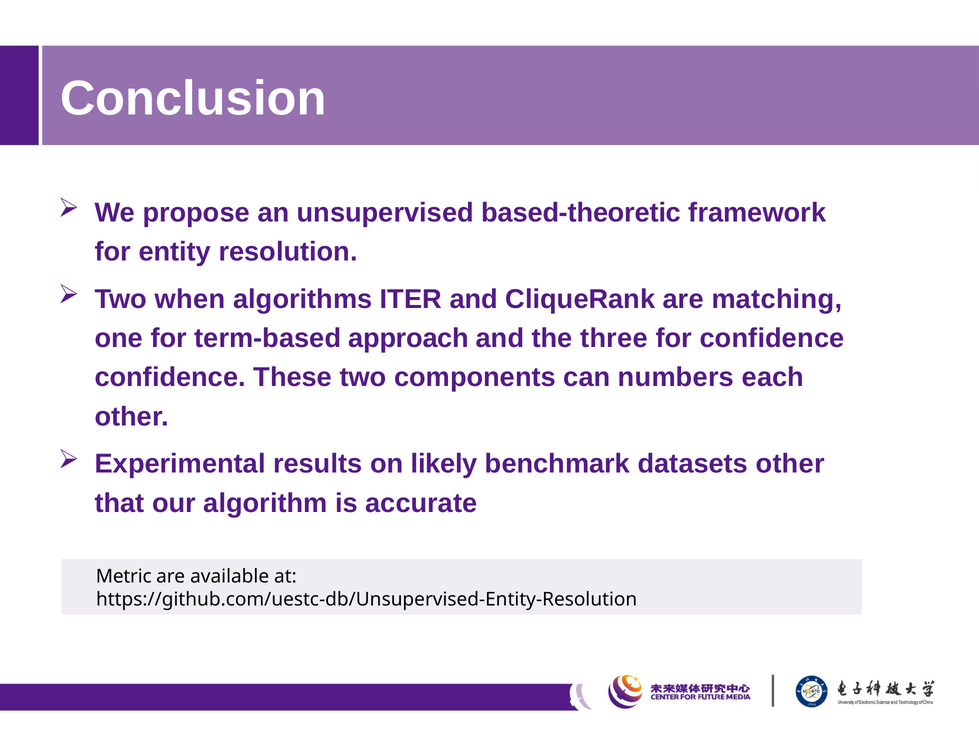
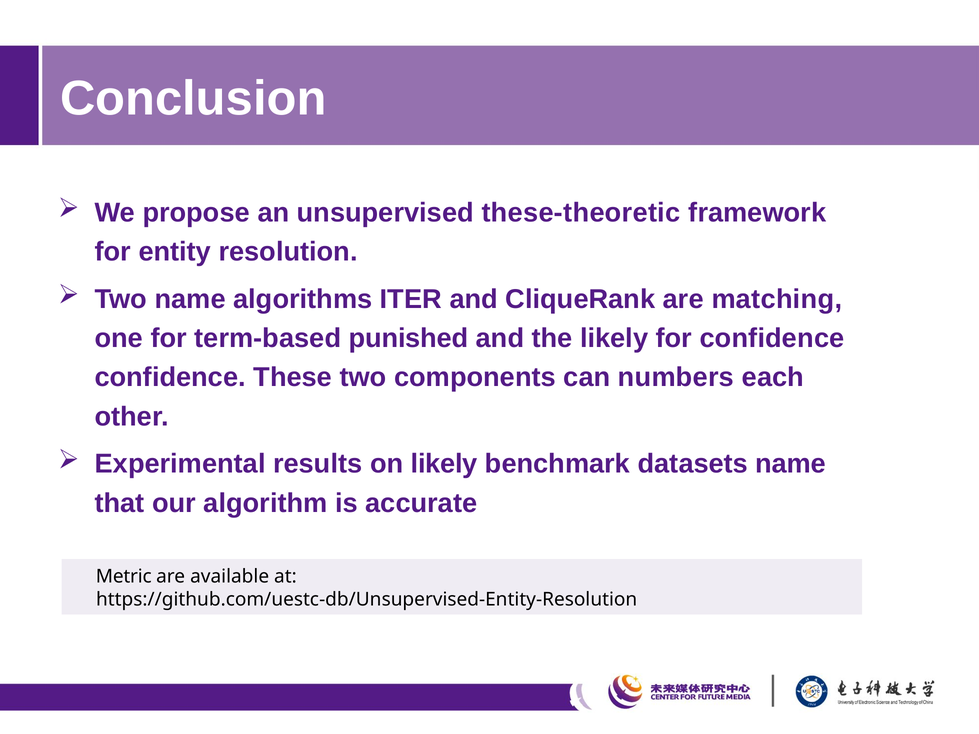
based-theoretic: based-theoretic -> these-theoretic
Two when: when -> name
approach: approach -> punished
the three: three -> likely
datasets other: other -> name
